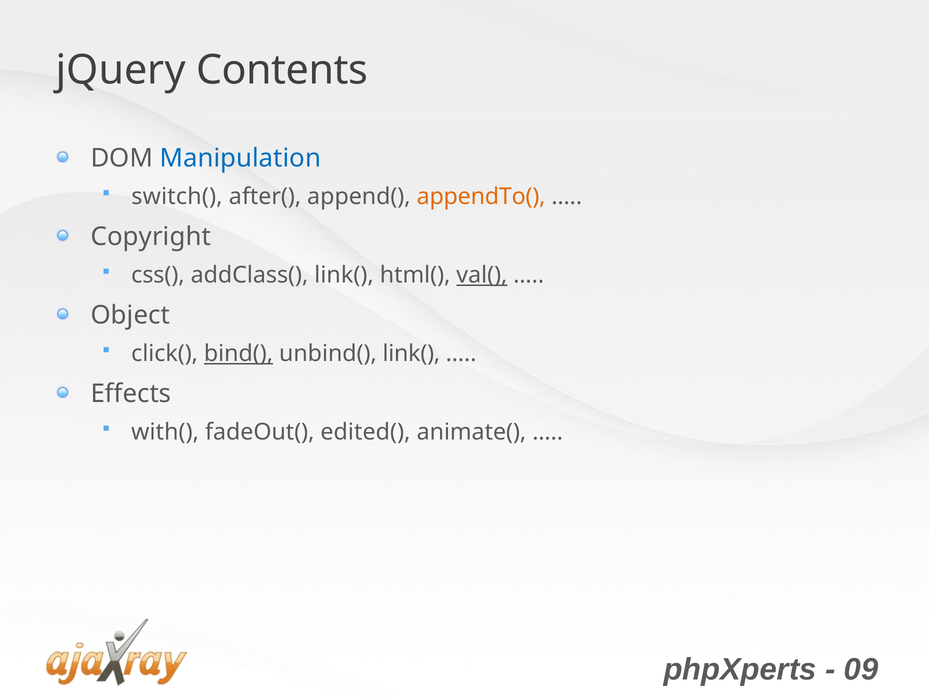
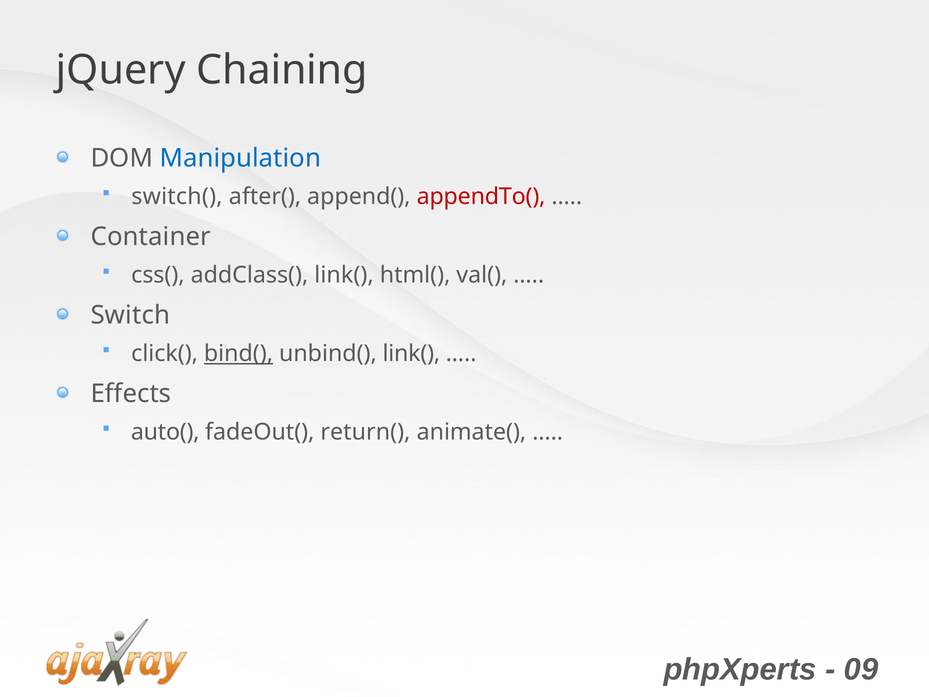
Contents: Contents -> Chaining
appendTo( colour: orange -> red
Copyright: Copyright -> Container
val( underline: present -> none
Object: Object -> Switch
with(: with( -> auto(
edited(: edited( -> return(
